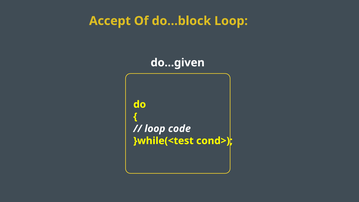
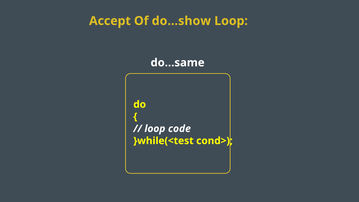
do…block: do…block -> do…show
do…given: do…given -> do…same
